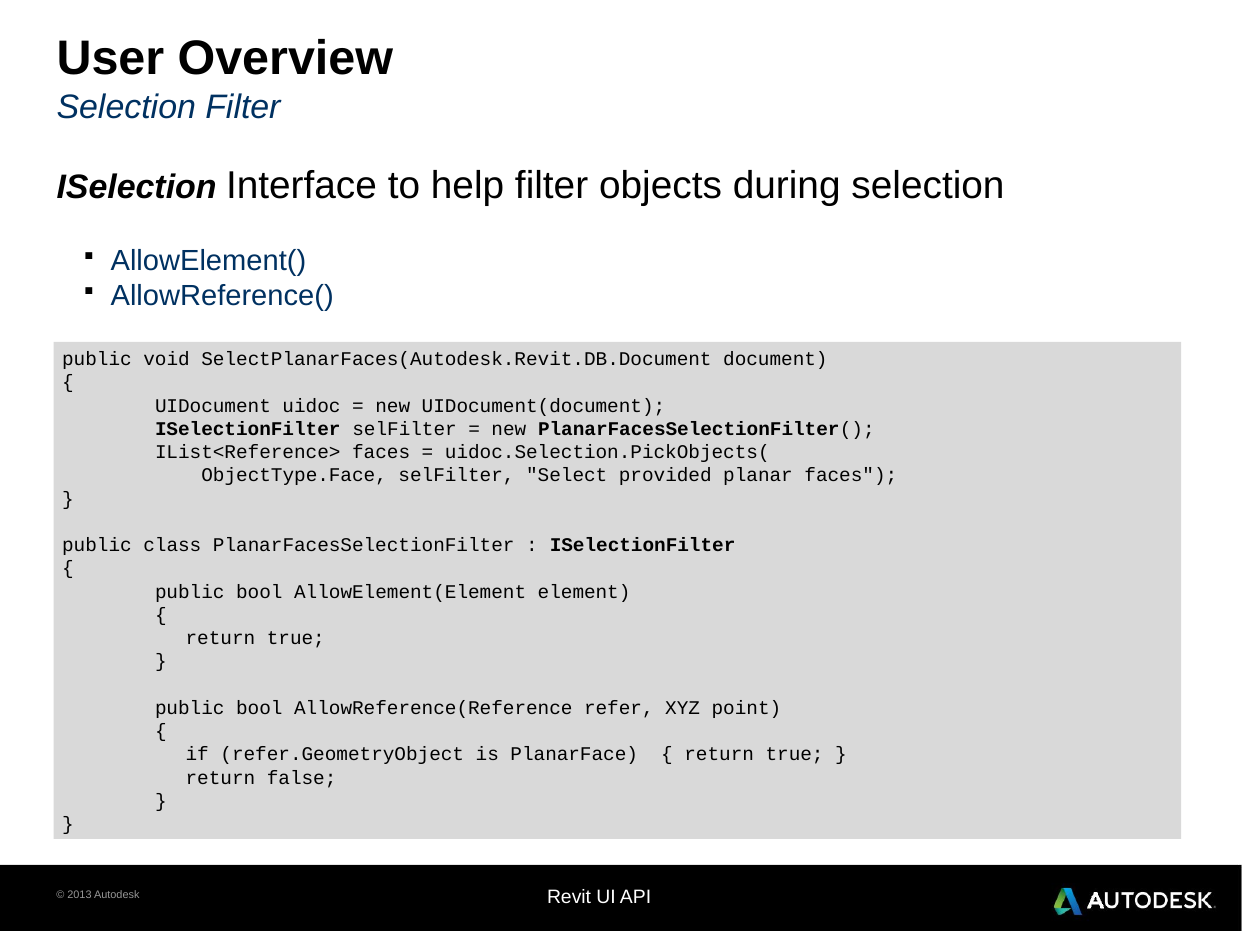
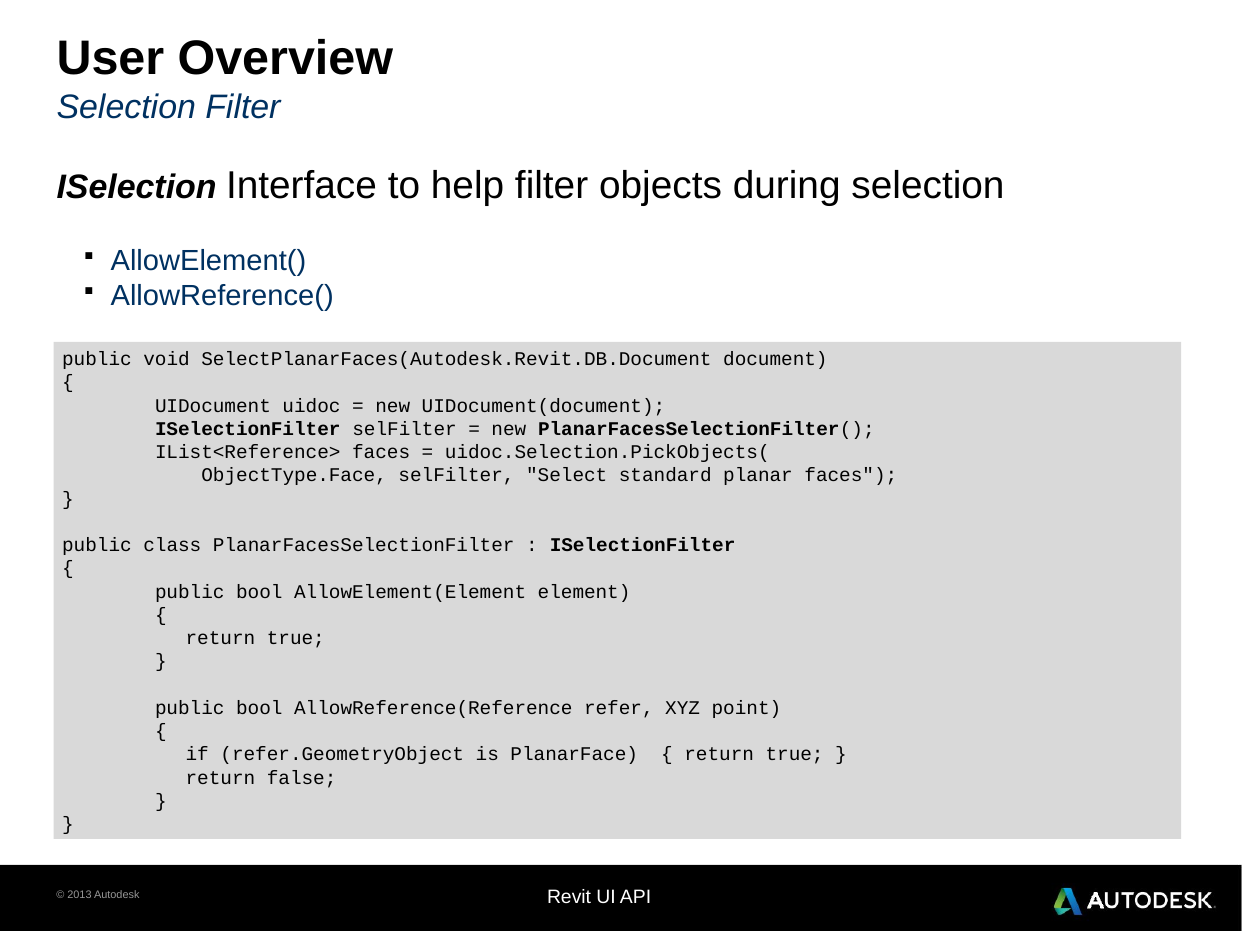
provided: provided -> standard
